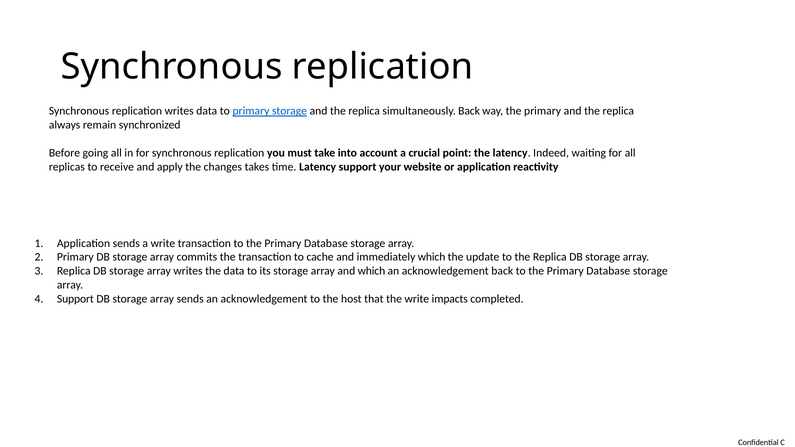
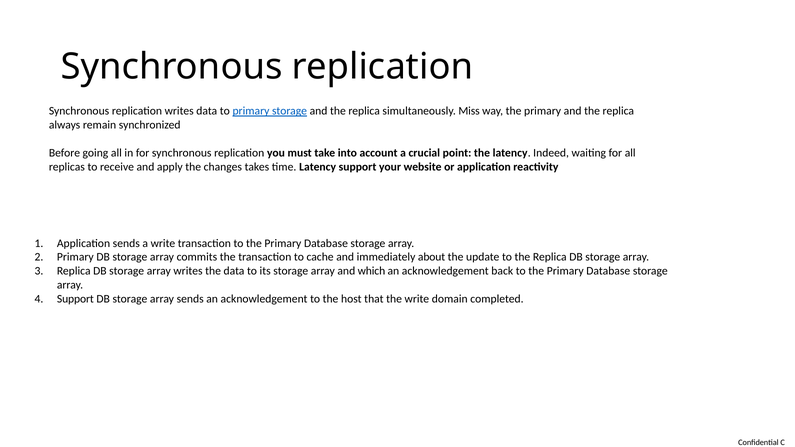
simultaneously Back: Back -> Miss
immediately which: which -> about
impacts: impacts -> domain
